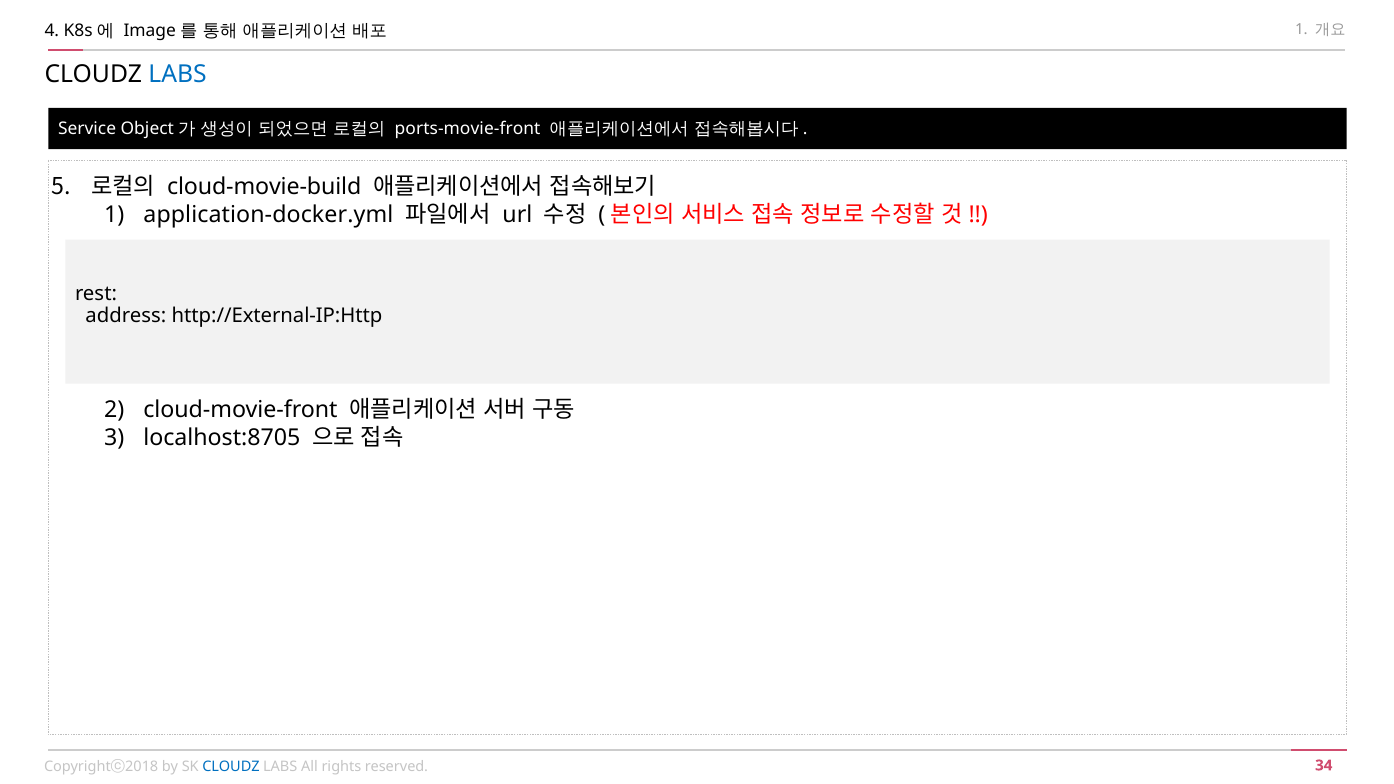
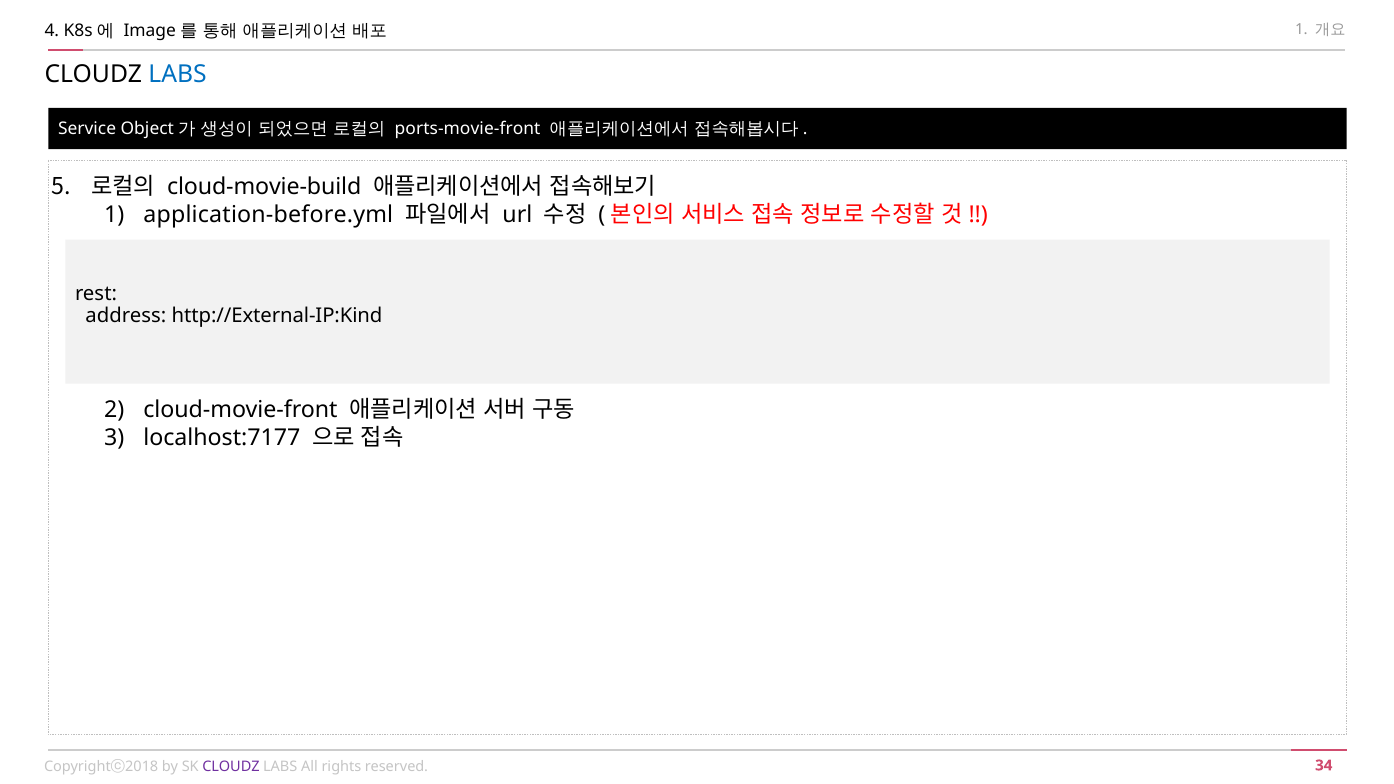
application-docker.yml: application-docker.yml -> application-before.yml
http://External-IP:Http: http://External-IP:Http -> http://External-IP:Kind
localhost:8705: localhost:8705 -> localhost:7177
CLOUDZ at (231, 766) colour: blue -> purple
